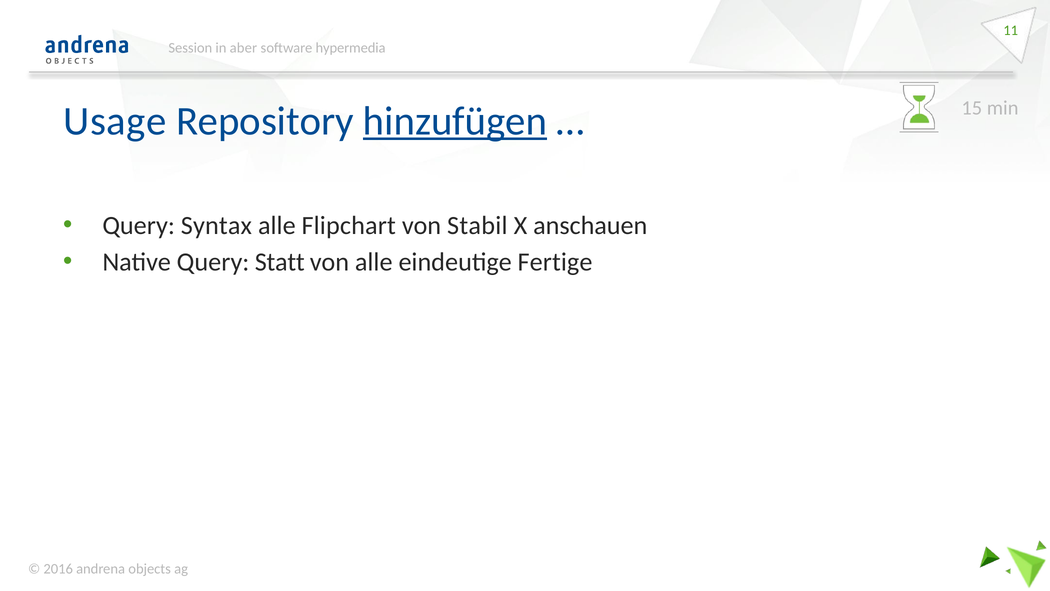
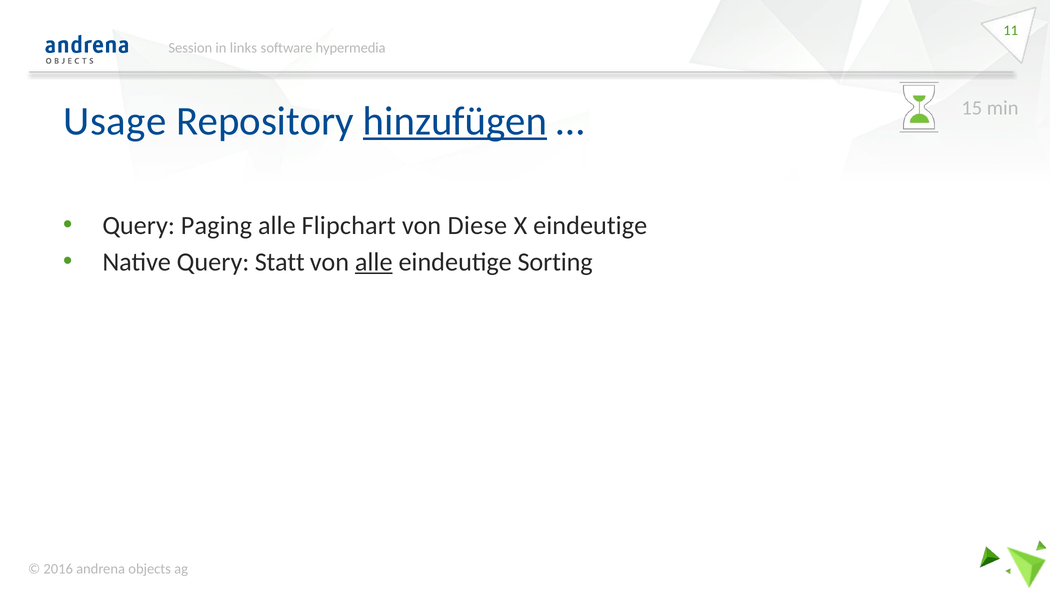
aber: aber -> links
Syntax: Syntax -> Paging
Stabil: Stabil -> Diese
X anschauen: anschauen -> eindeutige
alle at (374, 262) underline: none -> present
Fertige: Fertige -> Sorting
